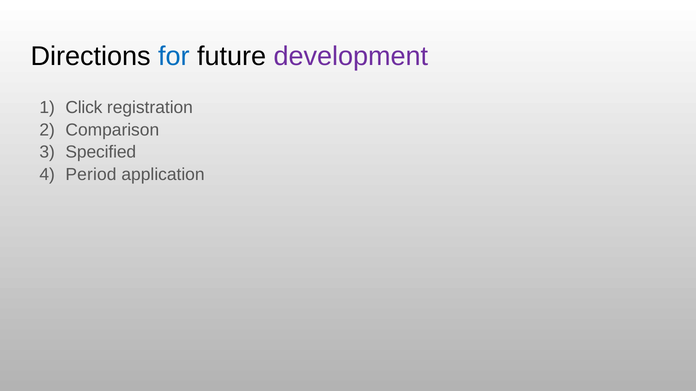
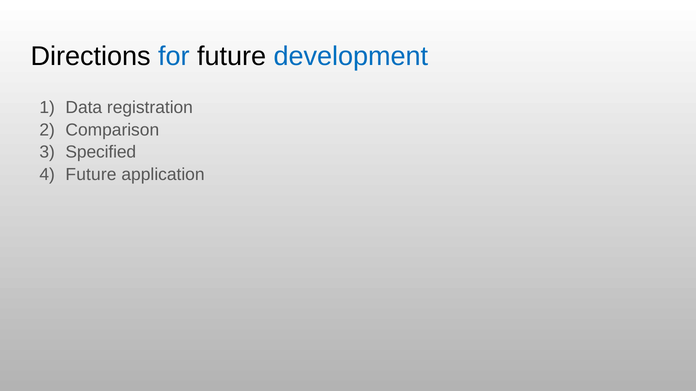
development colour: purple -> blue
Click: Click -> Data
Period at (91, 175): Period -> Future
